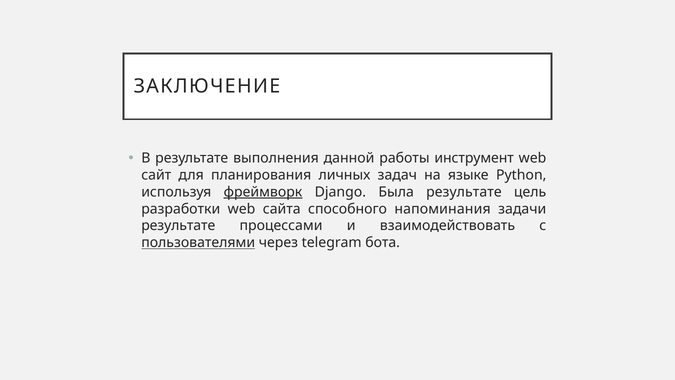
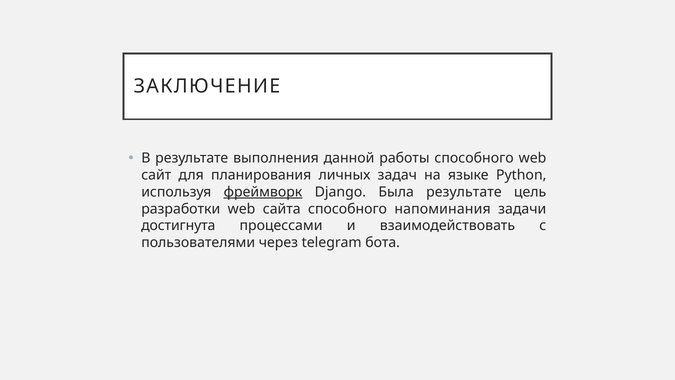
работы инструмент: инструмент -> способного
результате at (178, 226): результате -> достигнута
пользователями underline: present -> none
